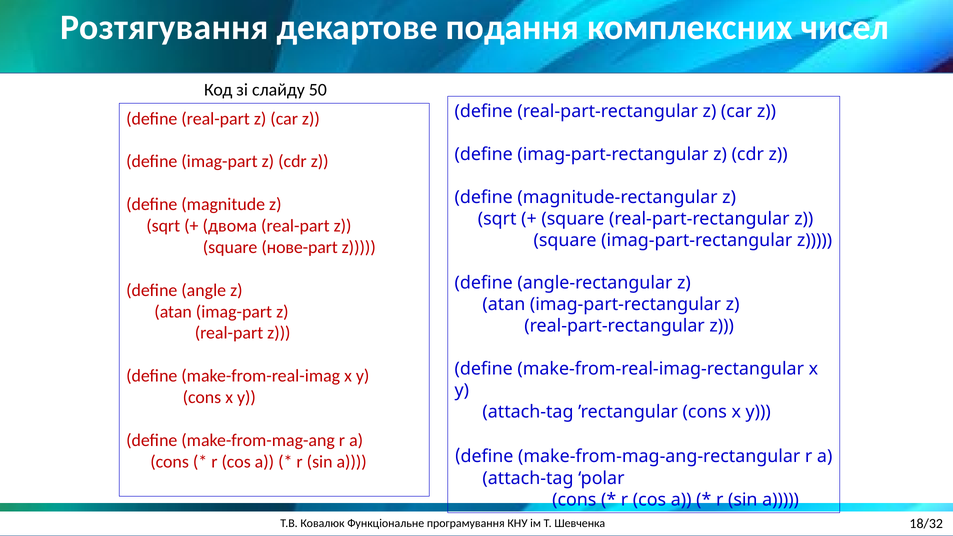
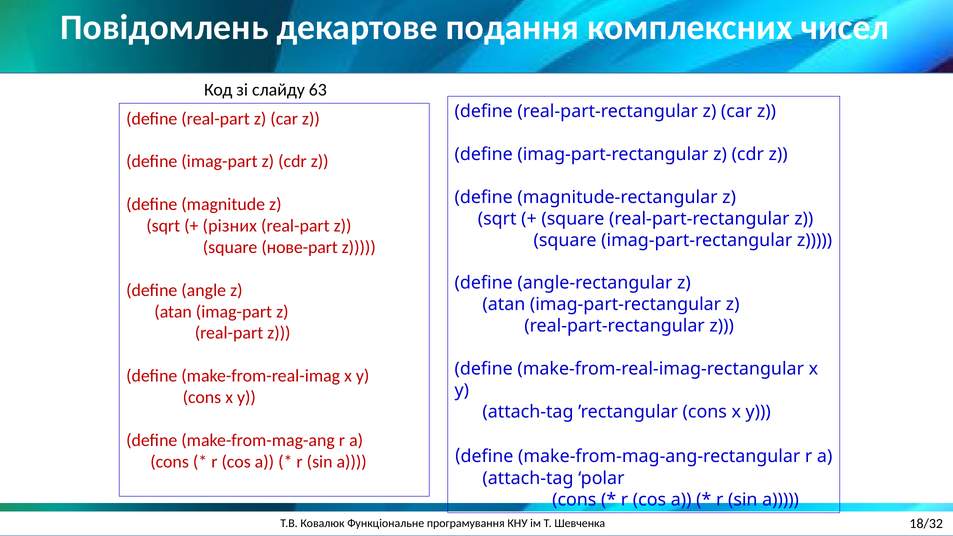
Розтягування: Розтягування -> Повідомлень
50: 50 -> 63
двома: двома -> різних
